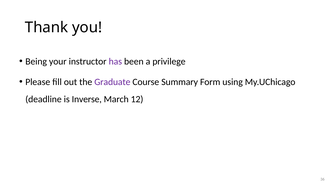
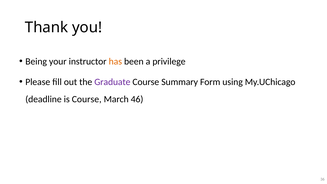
has colour: purple -> orange
is Inverse: Inverse -> Course
12: 12 -> 46
